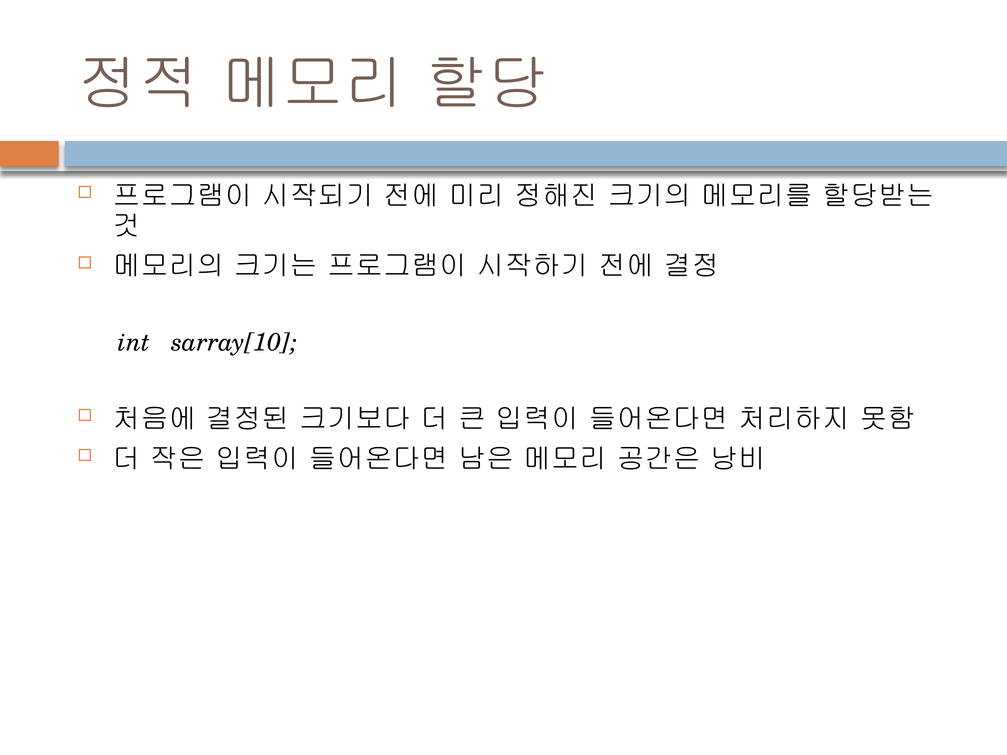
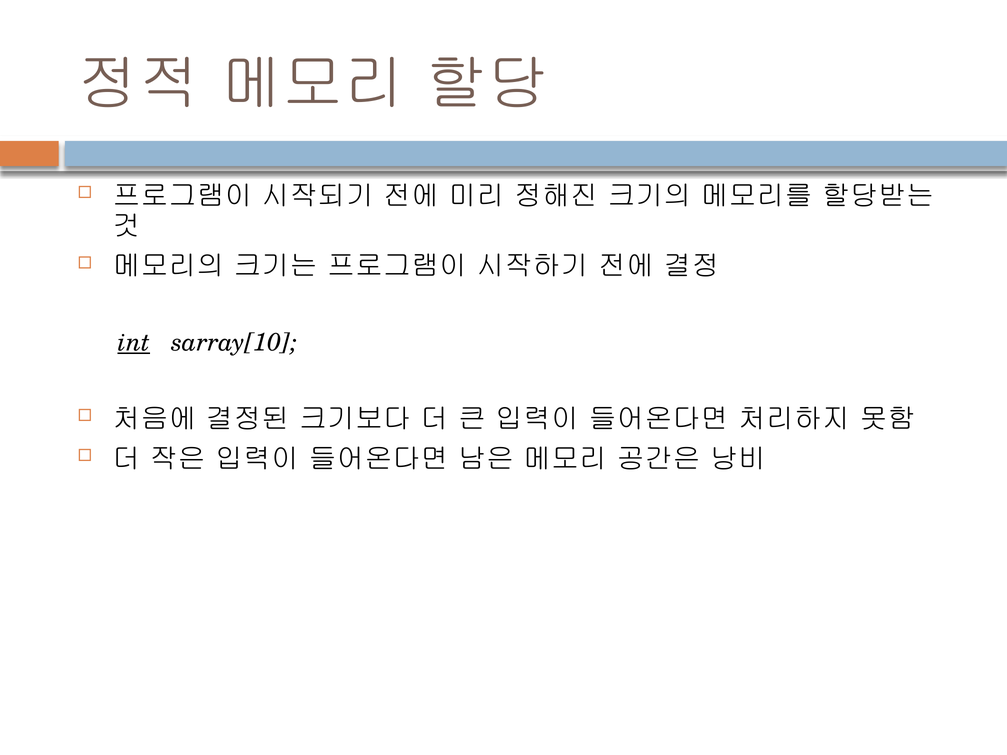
int underline: none -> present
